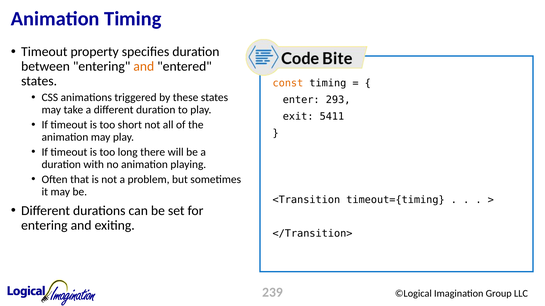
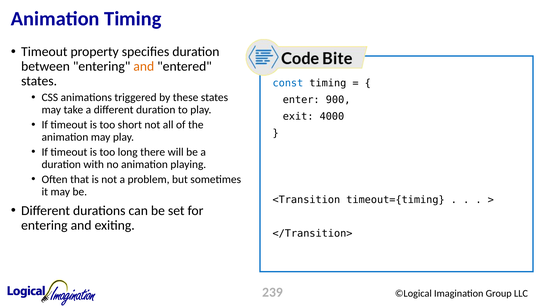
const colour: orange -> blue
293: 293 -> 900
5411: 5411 -> 4000
